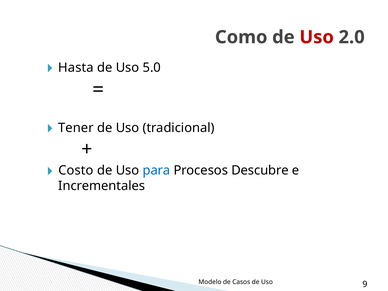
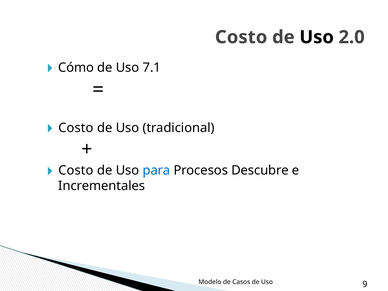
Como at (241, 37): Como -> Costo
Uso at (317, 37) colour: red -> black
Hasta: Hasta -> Cómo
5.0: 5.0 -> 7.1
Tener at (76, 128): Tener -> Costo
